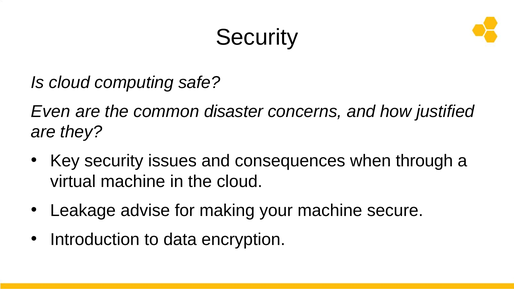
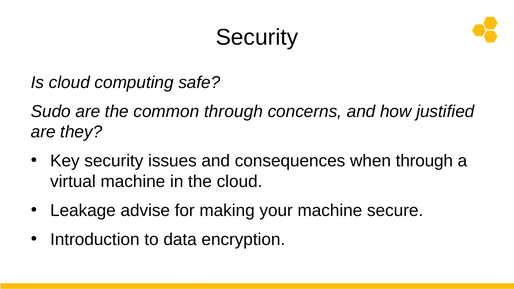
Even: Even -> Sudo
common disaster: disaster -> through
